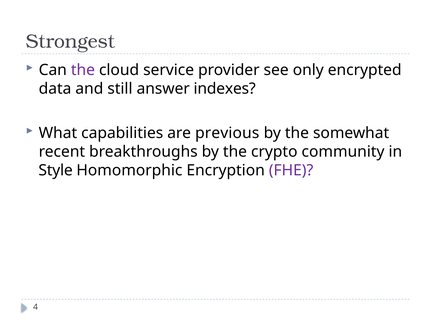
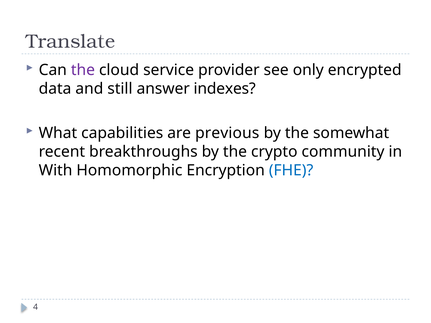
Strongest: Strongest -> Translate
Style: Style -> With
FHE colour: purple -> blue
